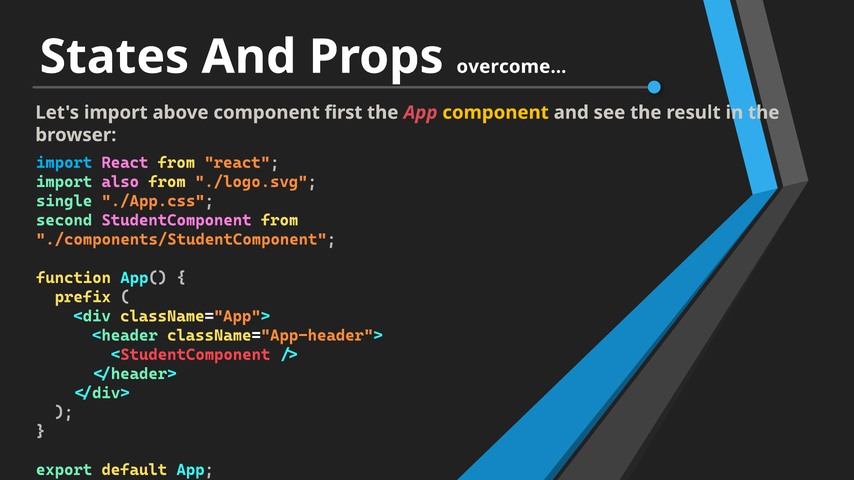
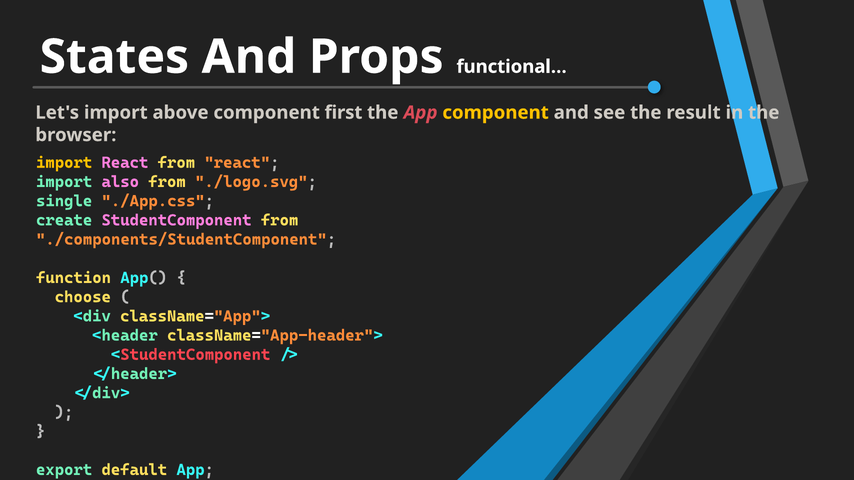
overcome…: overcome… -> functional…
import at (64, 163) colour: light blue -> yellow
second: second -> create
prefix: prefix -> choose
